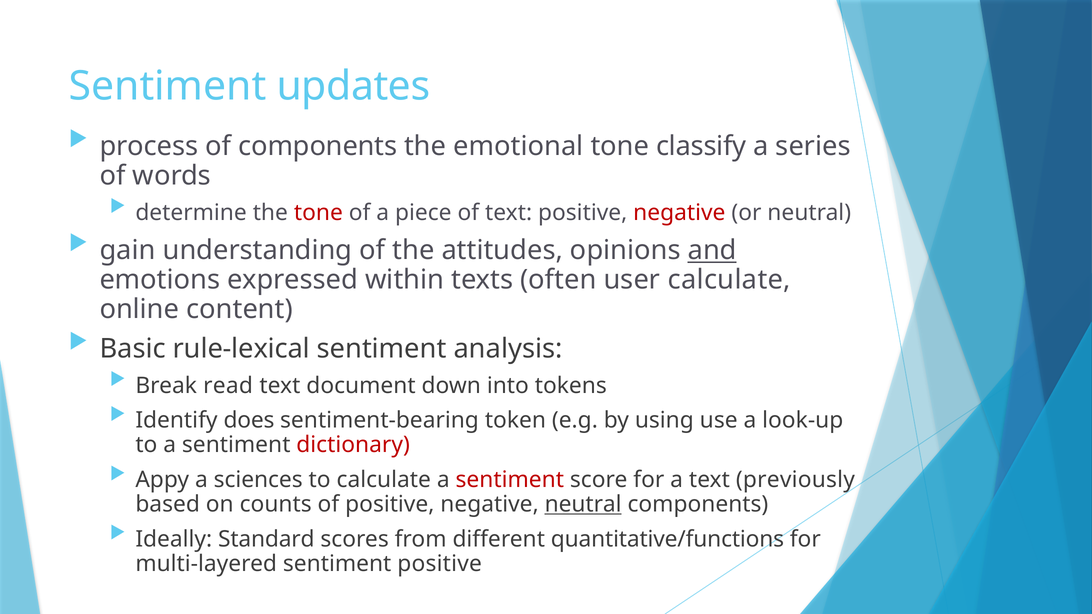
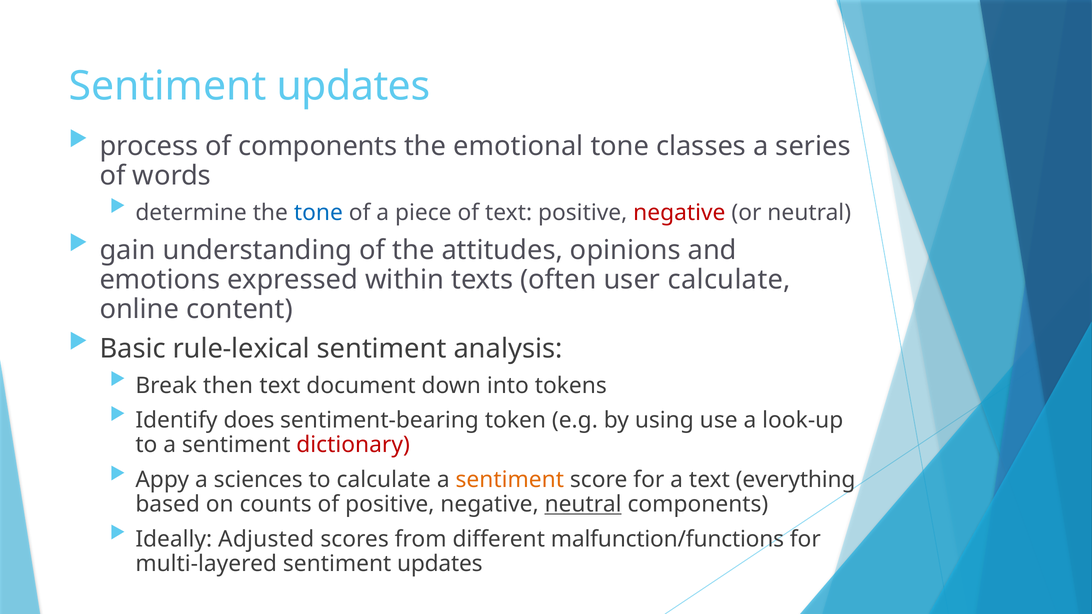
classify: classify -> classes
tone at (318, 213) colour: red -> blue
and underline: present -> none
read: read -> then
sentiment at (510, 480) colour: red -> orange
previously: previously -> everything
Standard: Standard -> Adjusted
quantitative/functions: quantitative/functions -> malfunction/functions
multi-layered sentiment positive: positive -> updates
